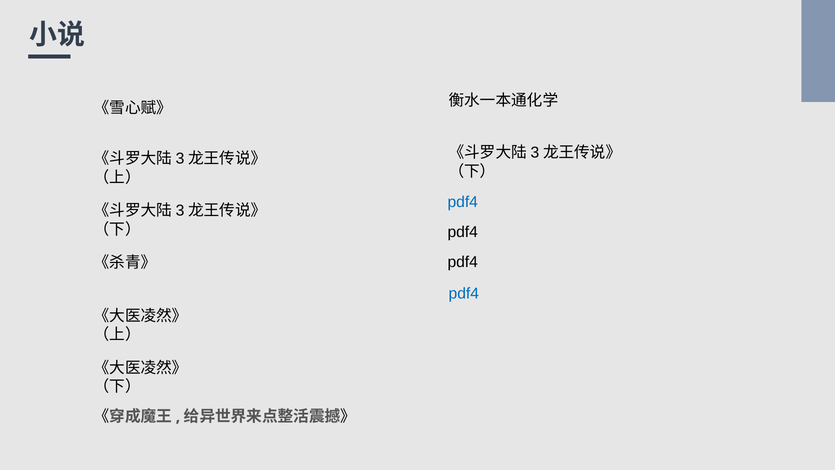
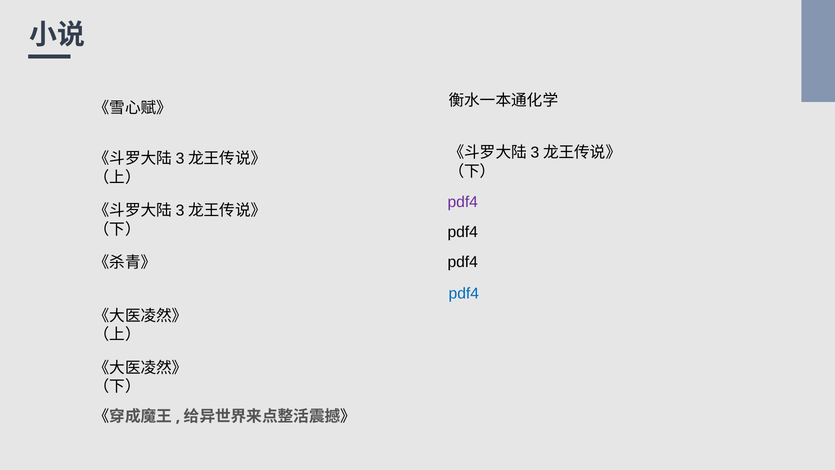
pdf4 at (463, 202) colour: blue -> purple
